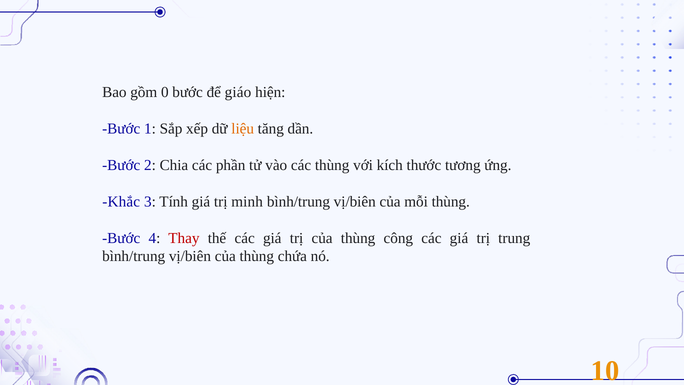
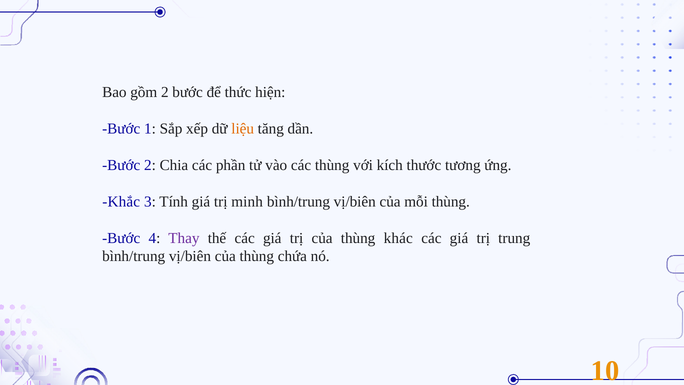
gồm 0: 0 -> 2
giáo: giáo -> thức
Thay colour: red -> purple
công: công -> khác
